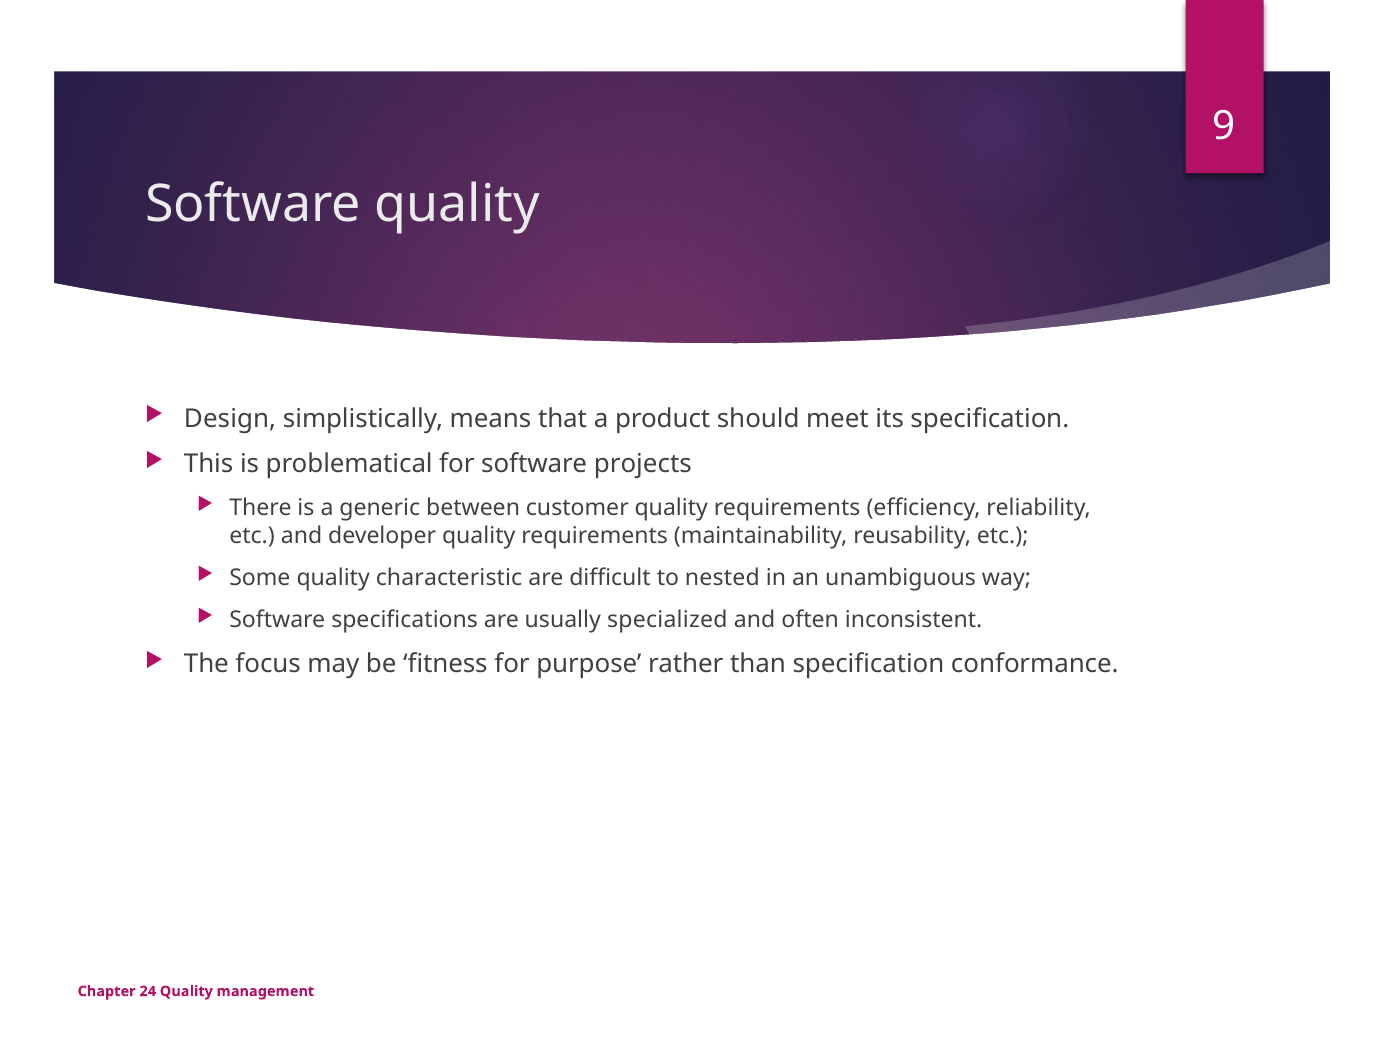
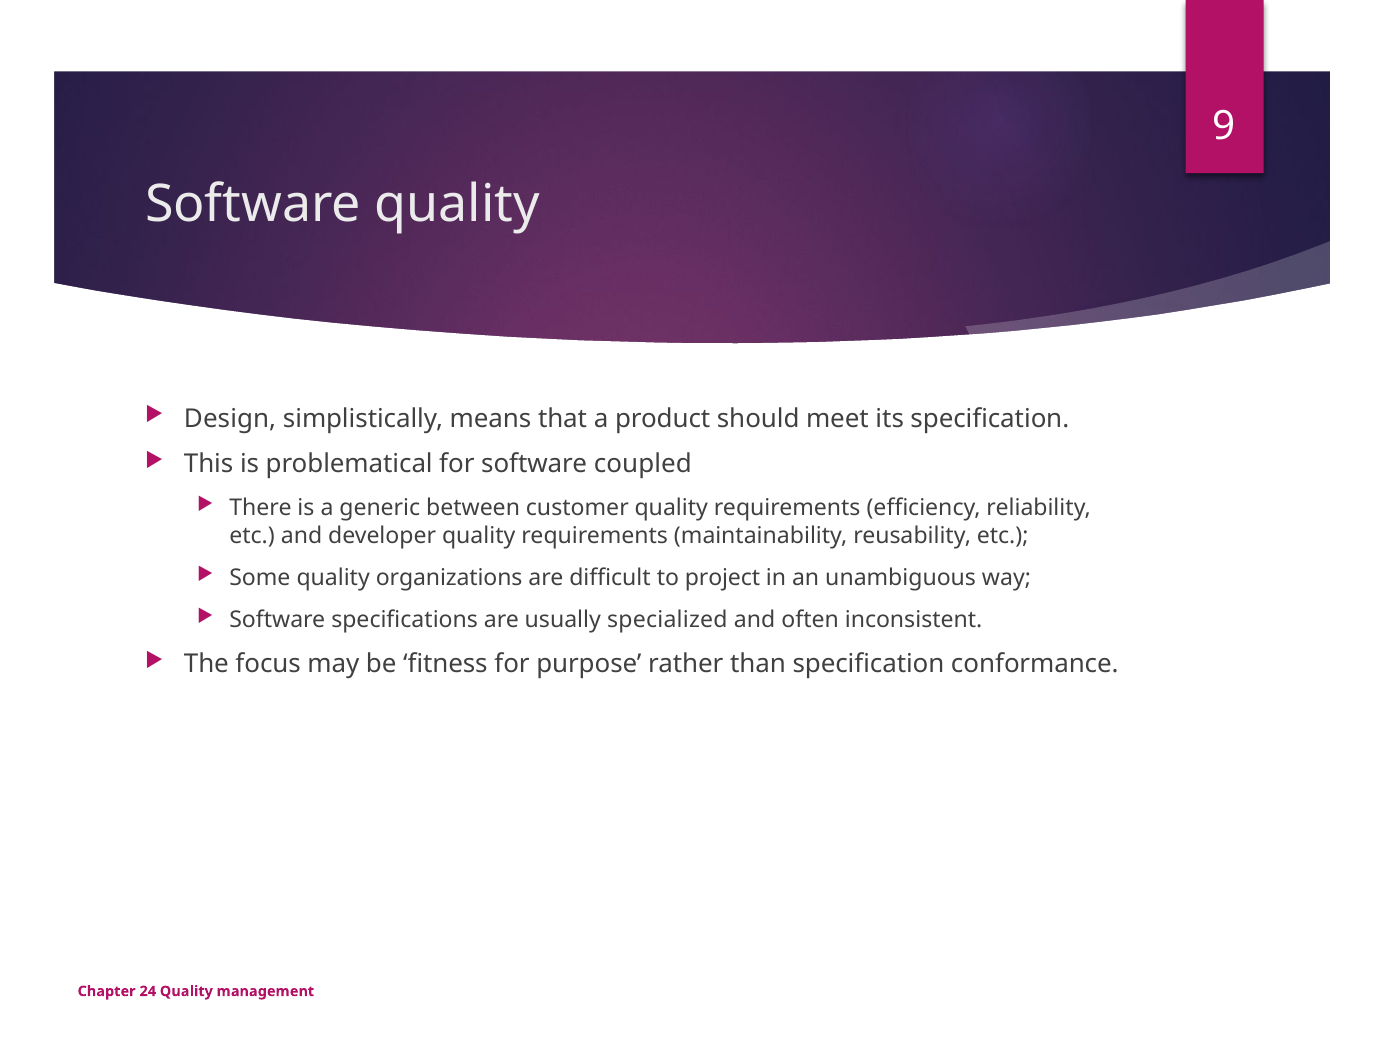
projects: projects -> coupled
characteristic: characteristic -> organizations
nested: nested -> project
